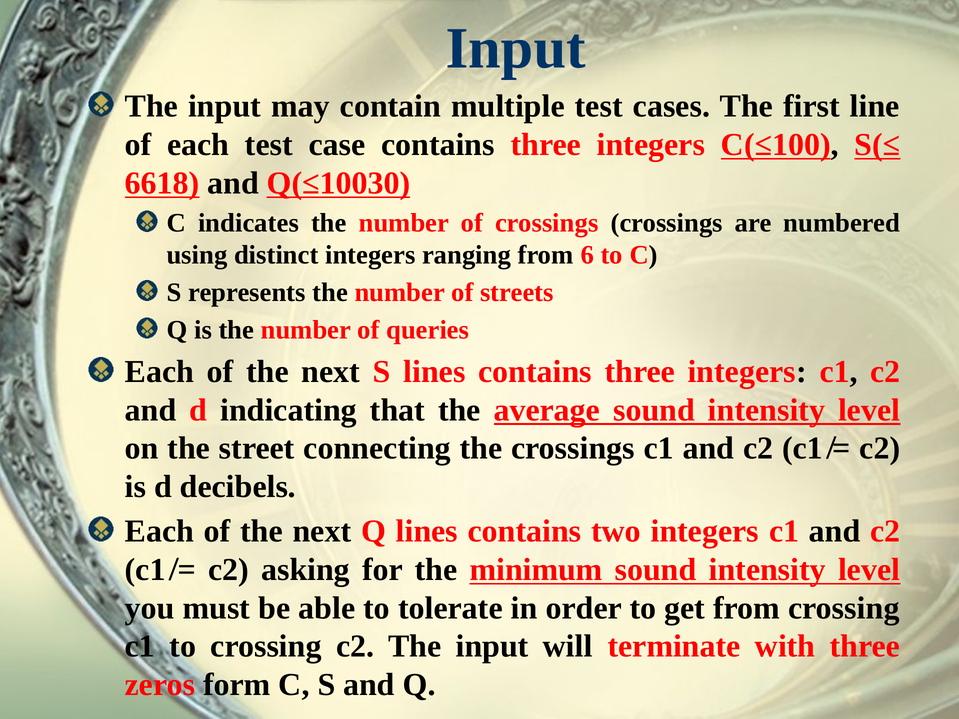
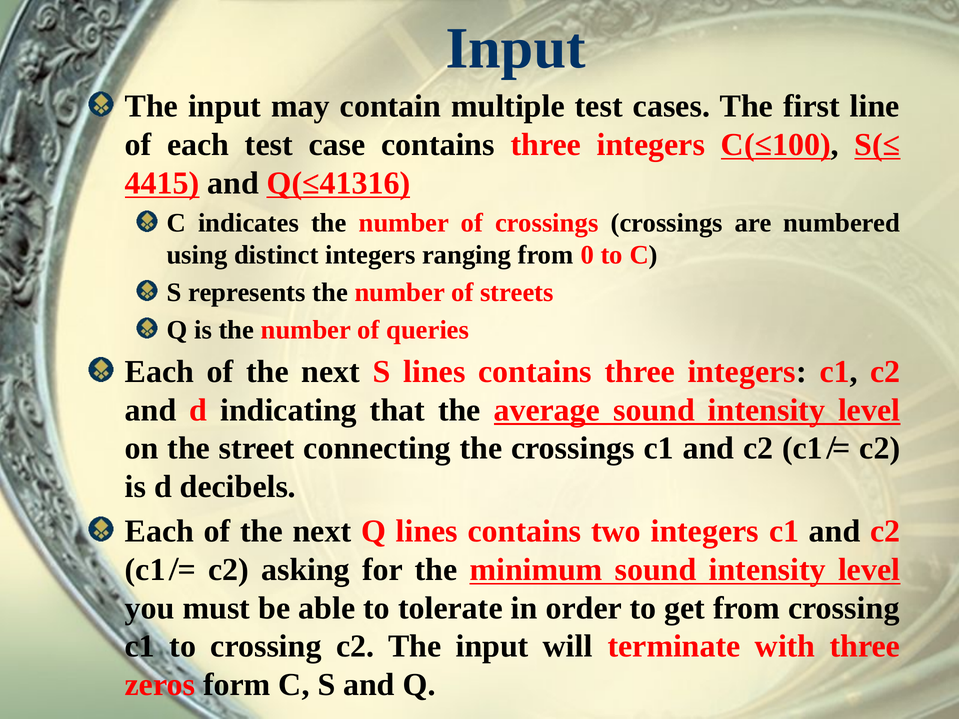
6618: 6618 -> 4415
Q(≤10030: Q(≤10030 -> Q(≤41316
6: 6 -> 0
